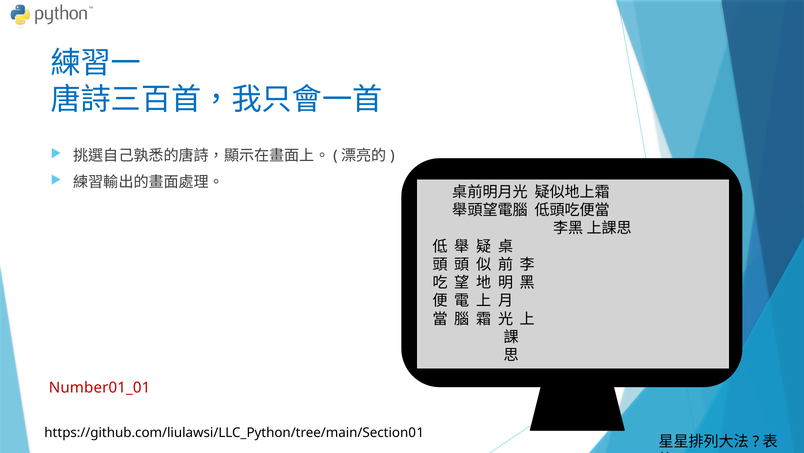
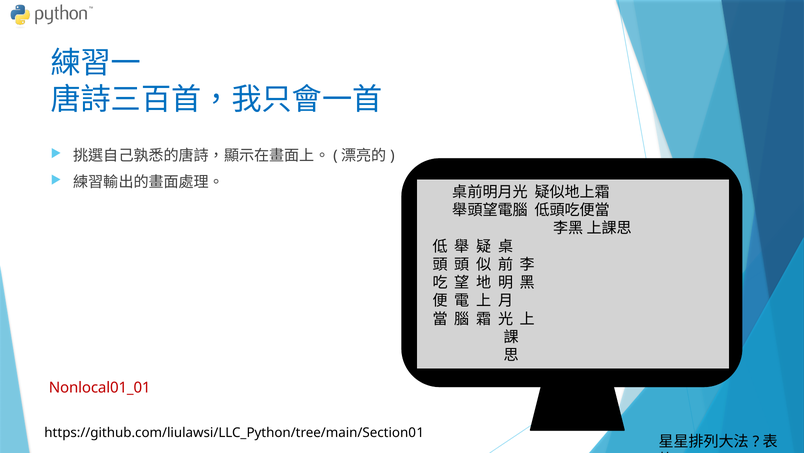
Number01_01: Number01_01 -> Nonlocal01_01
